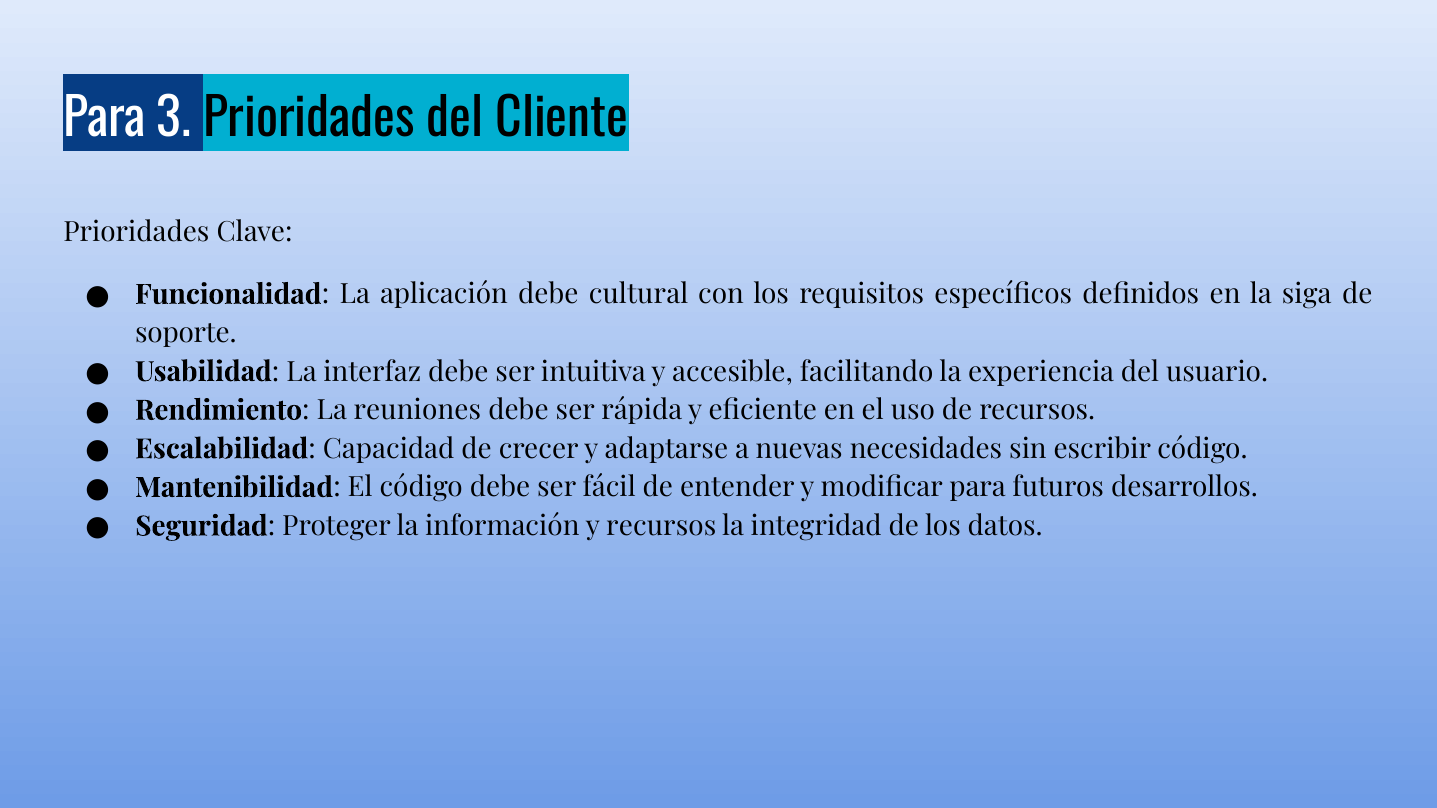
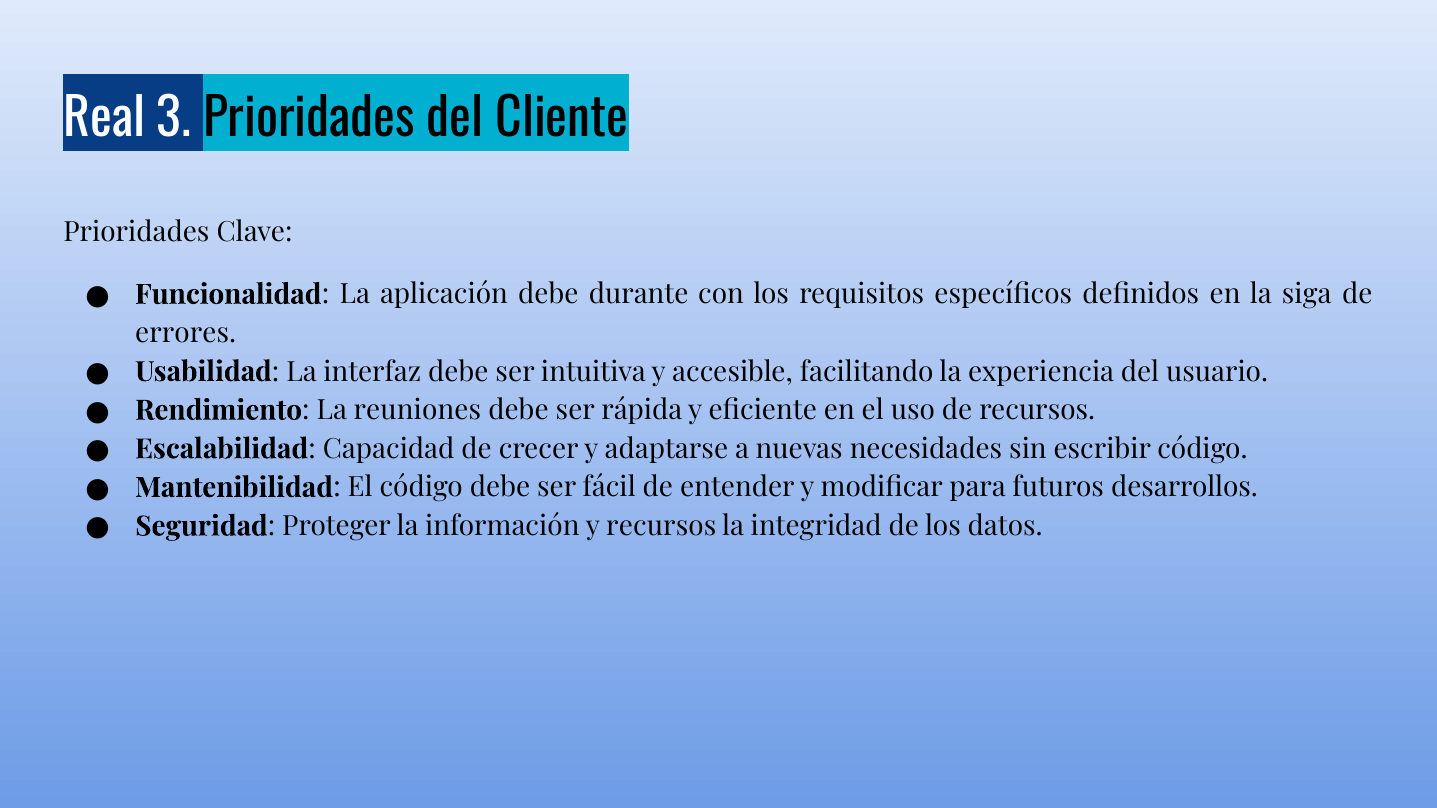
Para at (104, 119): Para -> Real
cultural: cultural -> durante
soporte: soporte -> errores
